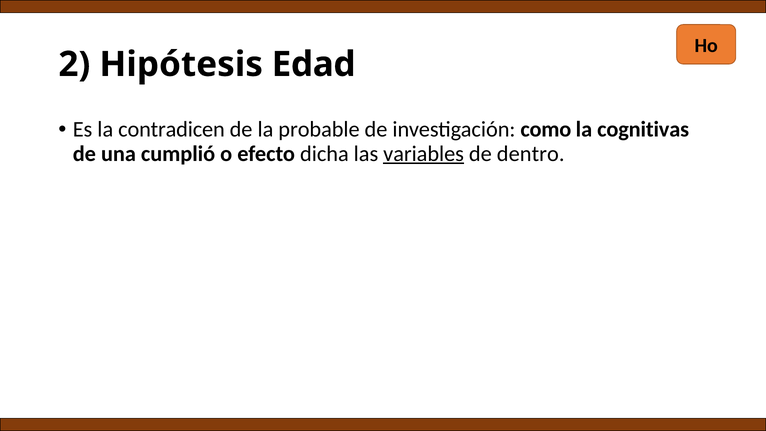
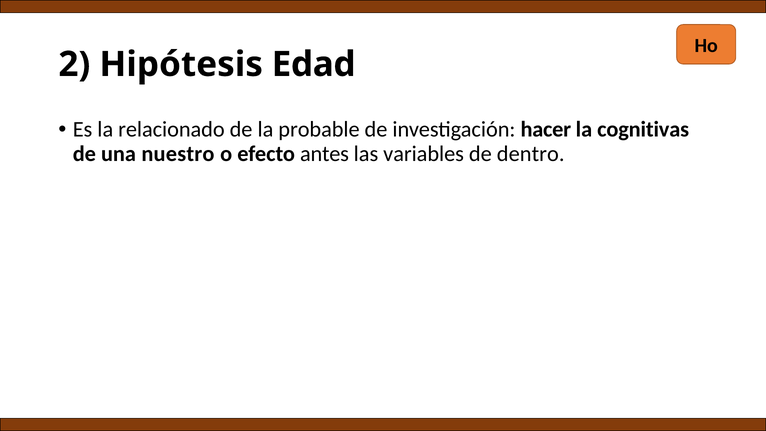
contradicen: contradicen -> relacionado
como: como -> hacer
cumplió: cumplió -> nuestro
dicha: dicha -> antes
variables underline: present -> none
